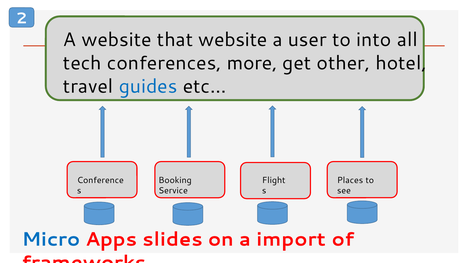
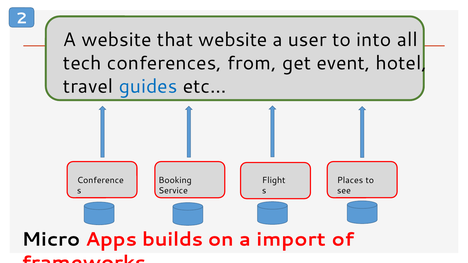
more: more -> from
other: other -> event
Micro colour: blue -> black
slides: slides -> builds
